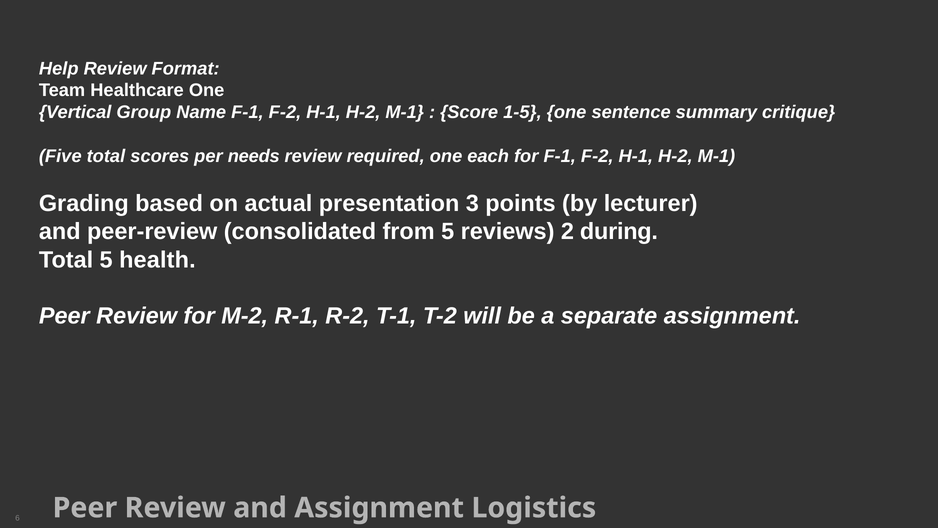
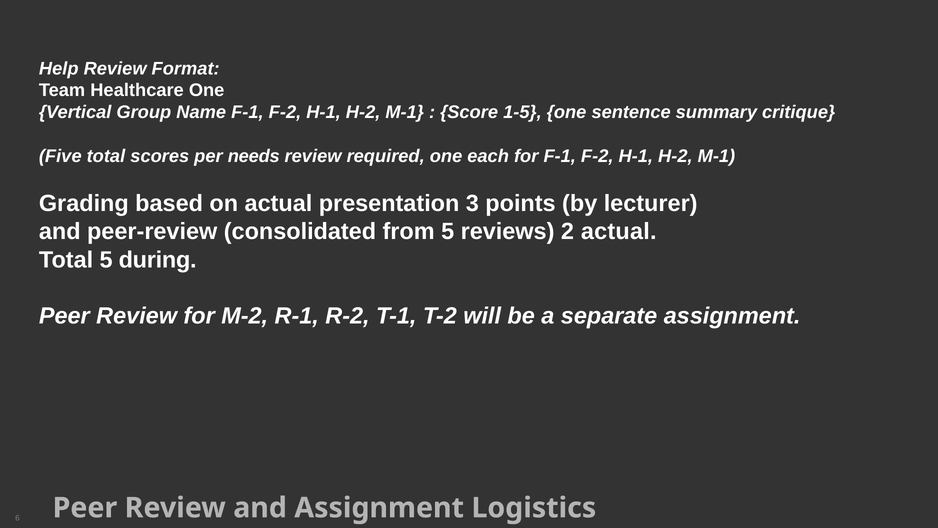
2 during: during -> actual
health: health -> during
